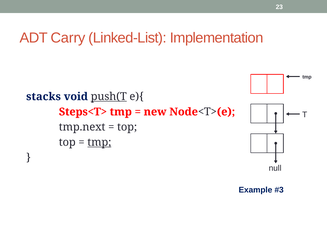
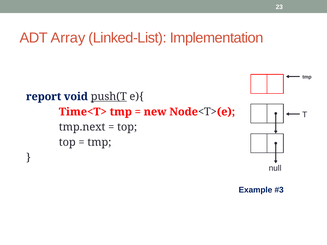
Carry: Carry -> Array
stacks: stacks -> report
Steps<T>: Steps<T> -> Time<T>
tmp at (99, 142) underline: present -> none
